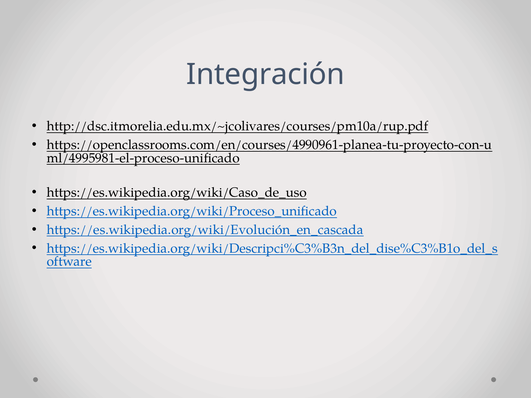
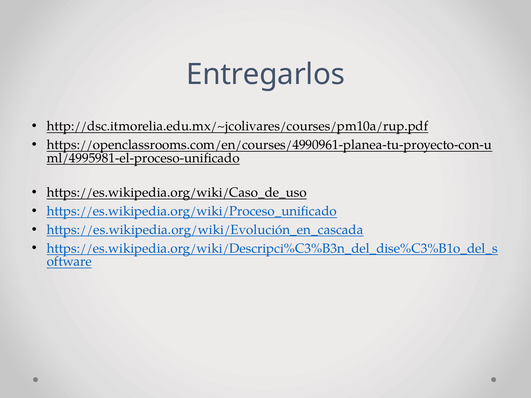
Integración: Integración -> Entregarlos
